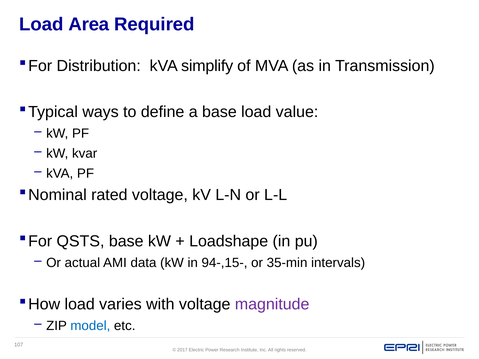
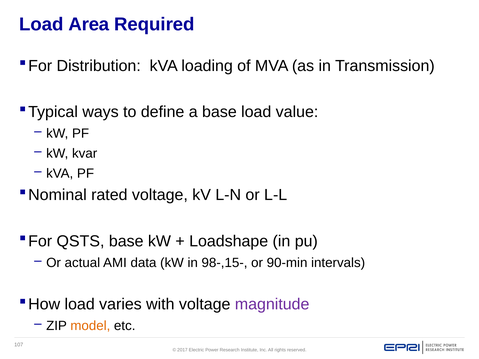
simplify: simplify -> loading
94-,15-: 94-,15- -> 98-,15-
35-min: 35-min -> 90-min
model colour: blue -> orange
